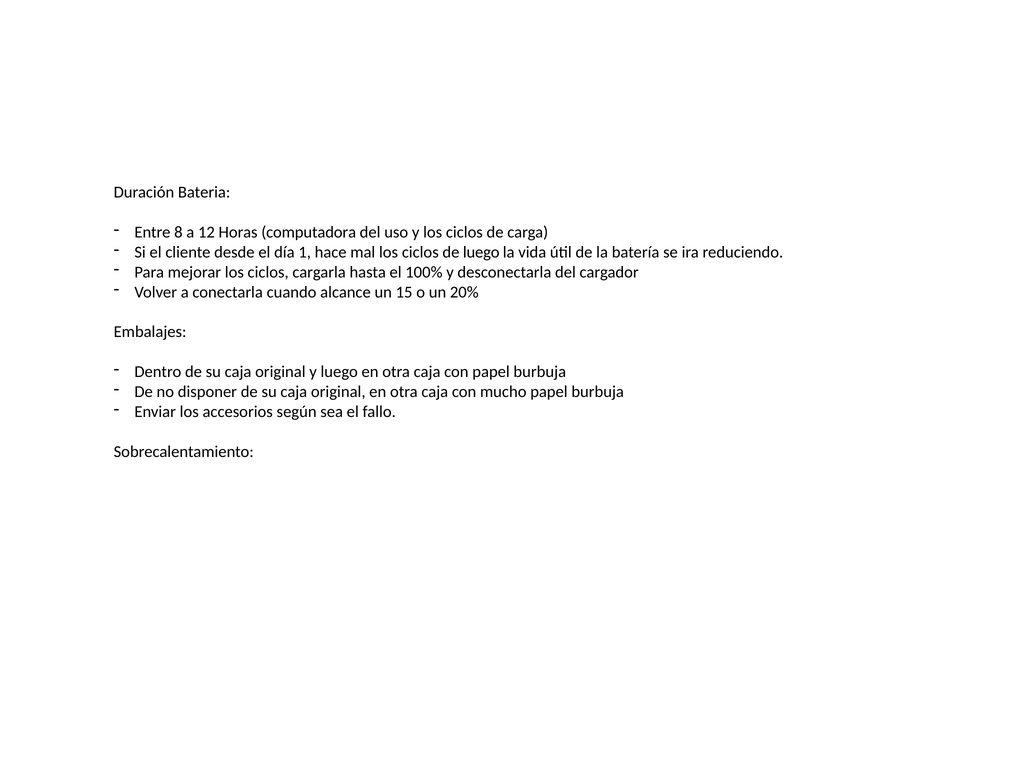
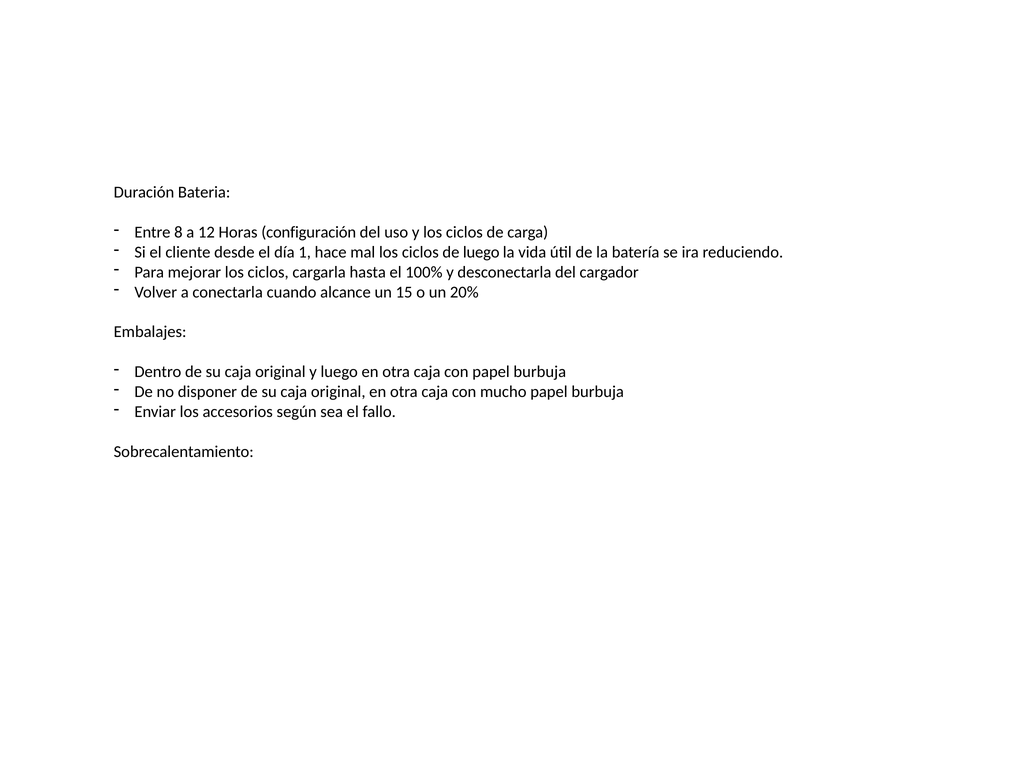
computadora: computadora -> configuración
